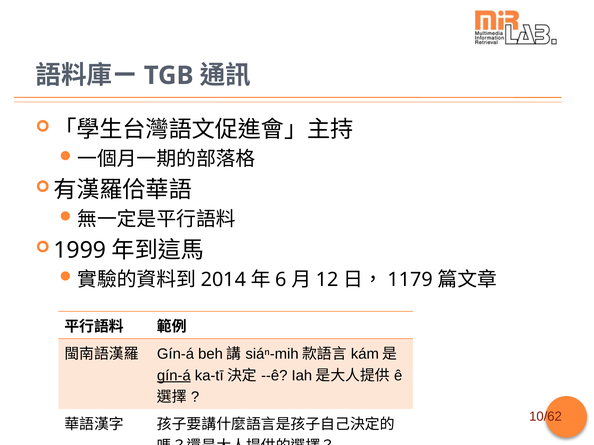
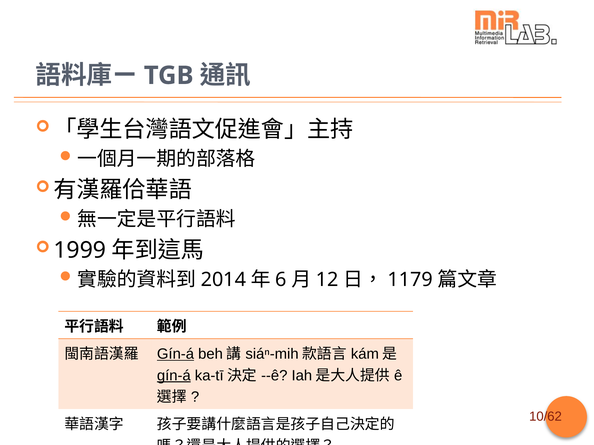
Gín-á at (175, 354) underline: none -> present
